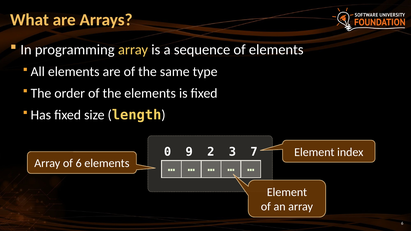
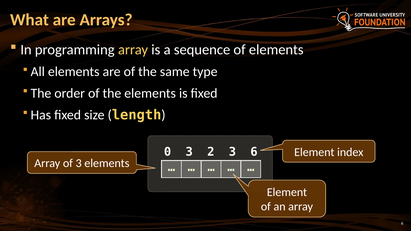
0 9: 9 -> 3
3 7: 7 -> 6
of 6: 6 -> 3
